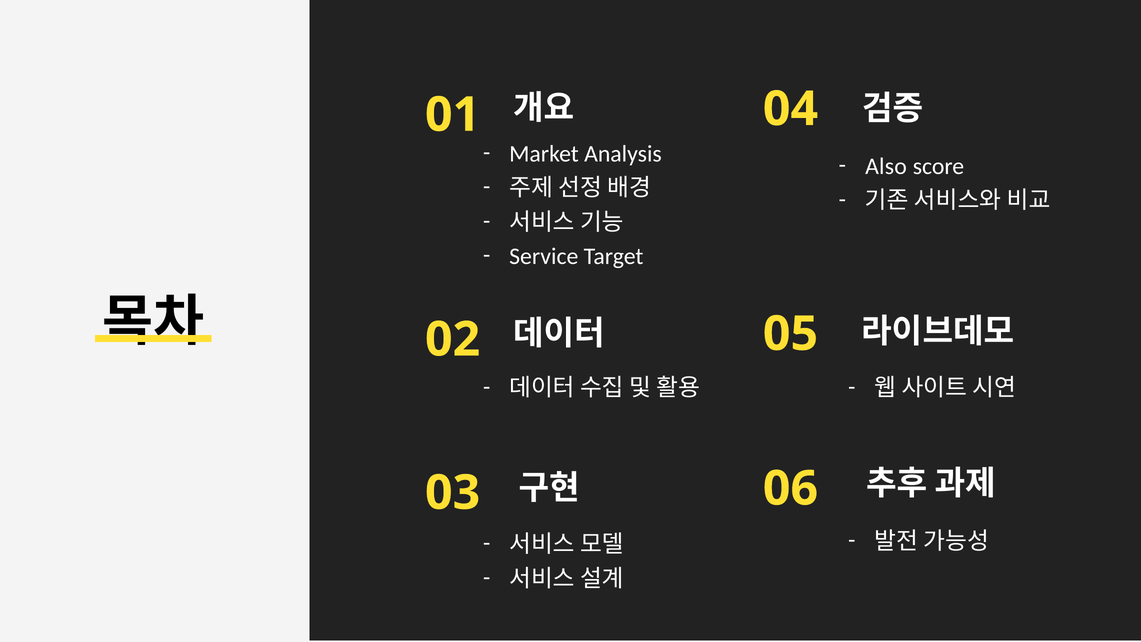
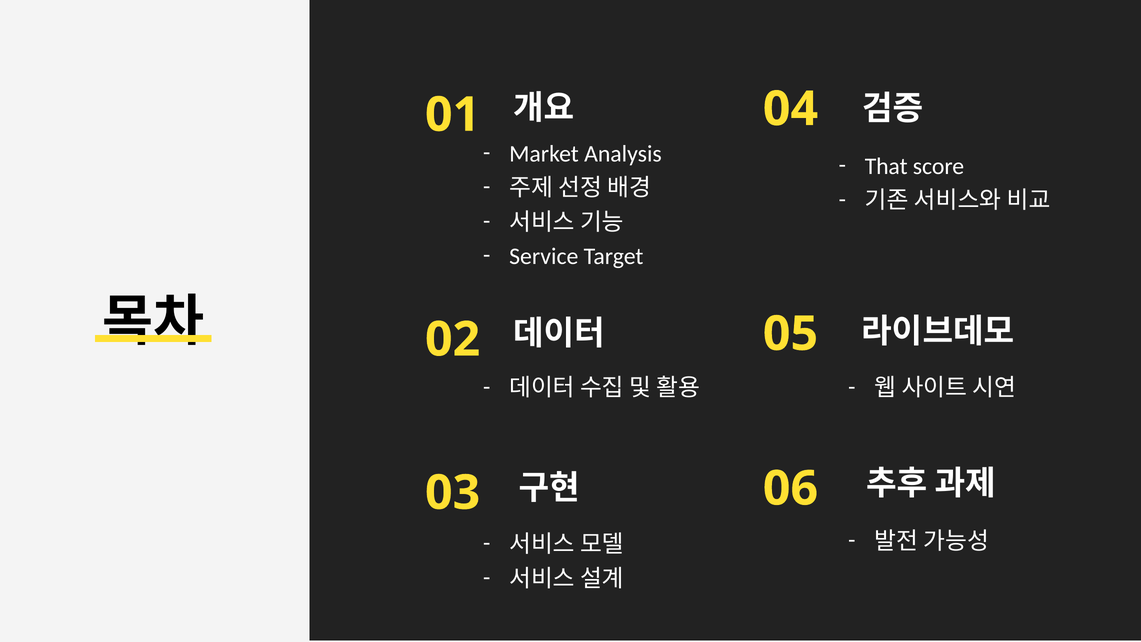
Also: Also -> That
